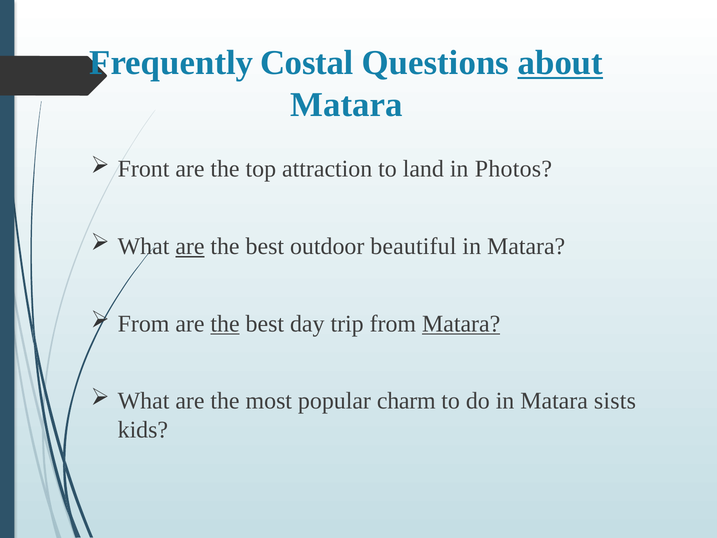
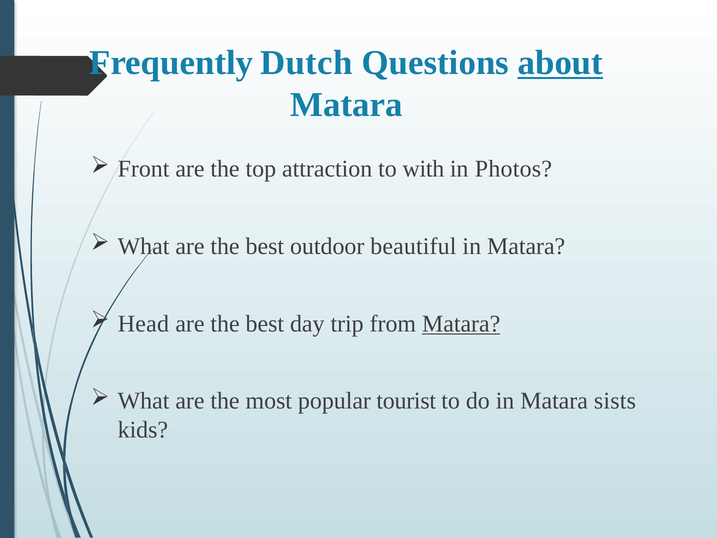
Costal: Costal -> Dutch
land: land -> with
are at (190, 246) underline: present -> none
From at (144, 324): From -> Head
the at (225, 324) underline: present -> none
charm: charm -> tourist
